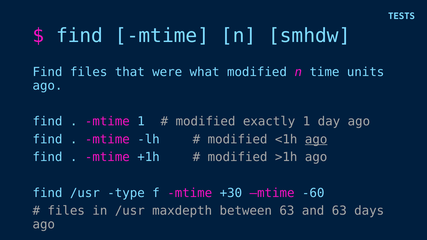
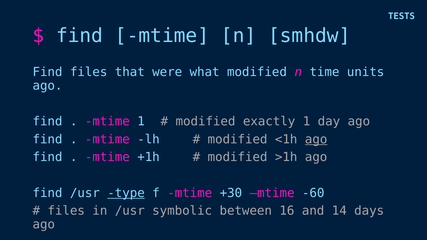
type underline: none -> present
maxdepth: maxdepth -> symbolic
between 63: 63 -> 16
and 63: 63 -> 14
